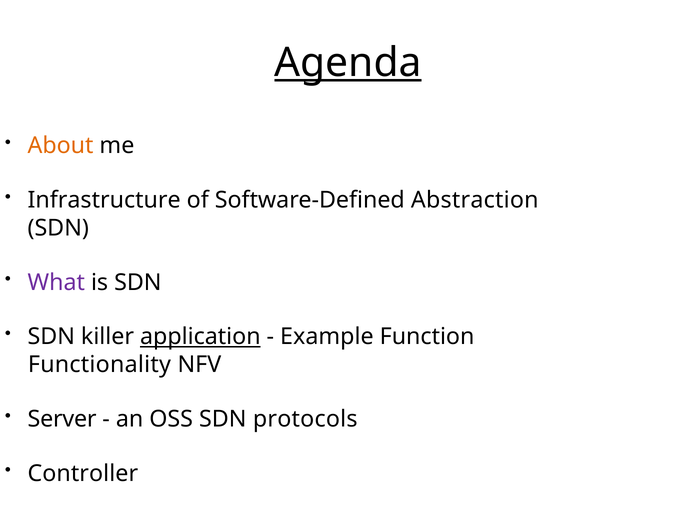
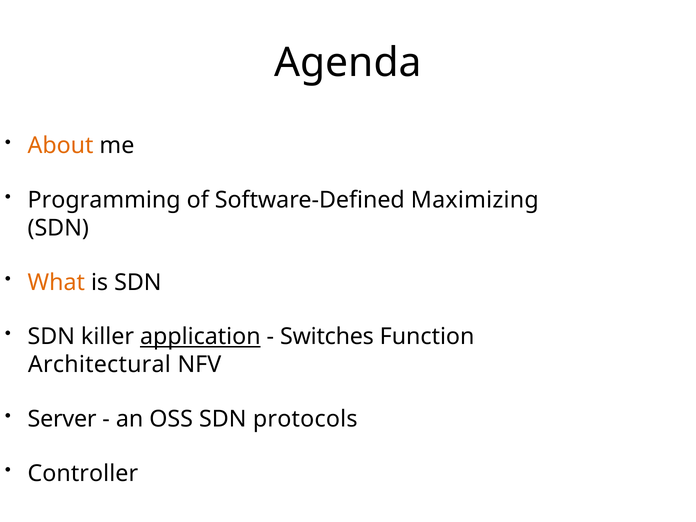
Agenda underline: present -> none
Infrastructure: Infrastructure -> Programming
Abstraction: Abstraction -> Maximizing
What colour: purple -> orange
Example: Example -> Switches
Functionality: Functionality -> Architectural
